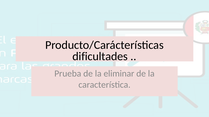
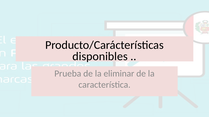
dificultades: dificultades -> disponibles
